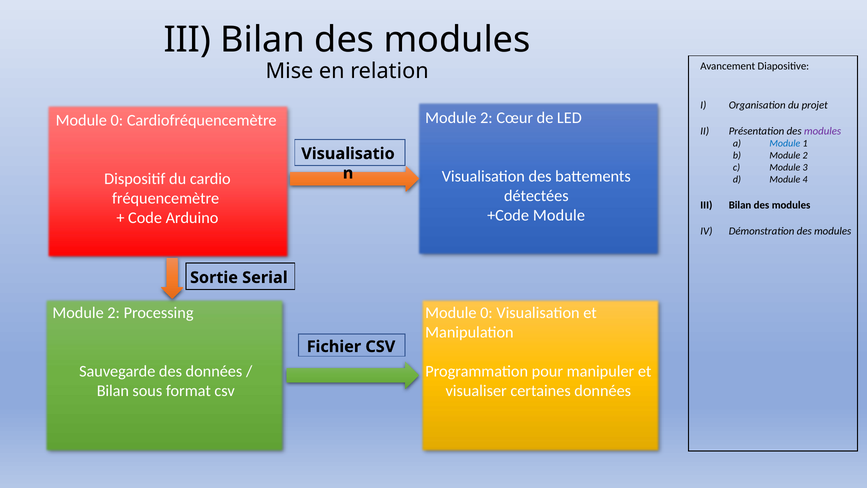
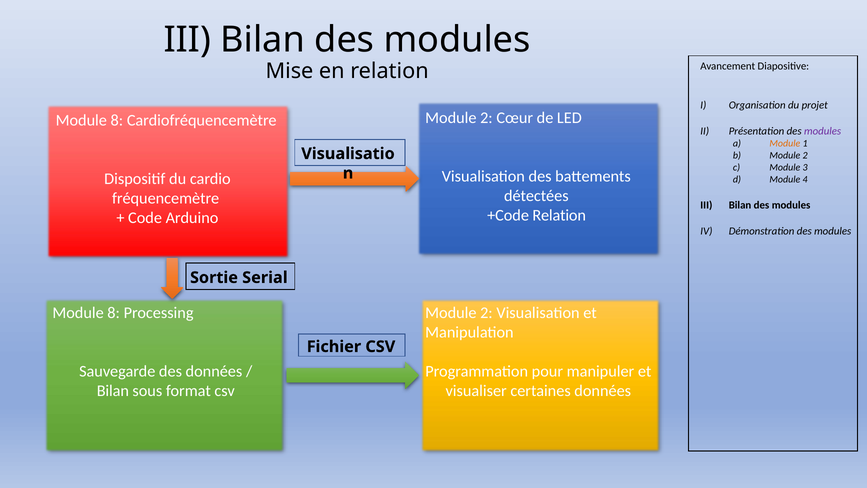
0 at (117, 120): 0 -> 8
Module at (785, 144) colour: blue -> orange
+Code Module: Module -> Relation
2 at (114, 313): 2 -> 8
0 at (486, 313): 0 -> 2
